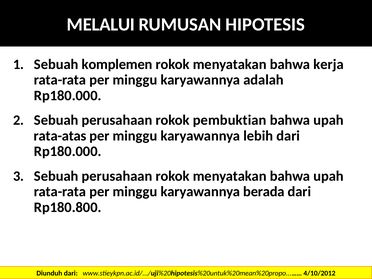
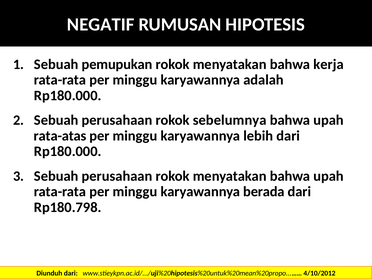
MELALUI: MELALUI -> NEGATIF
komplemen: komplemen -> pemupukan
pembuktian: pembuktian -> sebelumnya
Rp180.800: Rp180.800 -> Rp180.798
